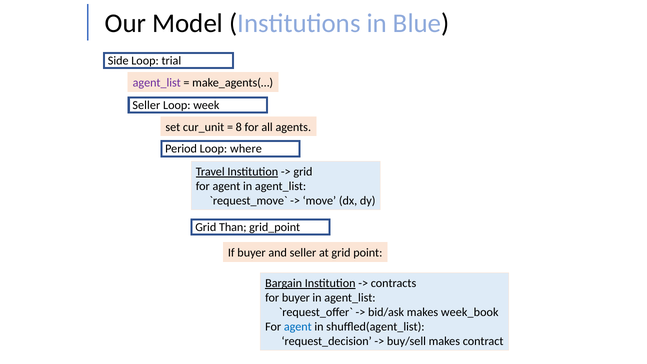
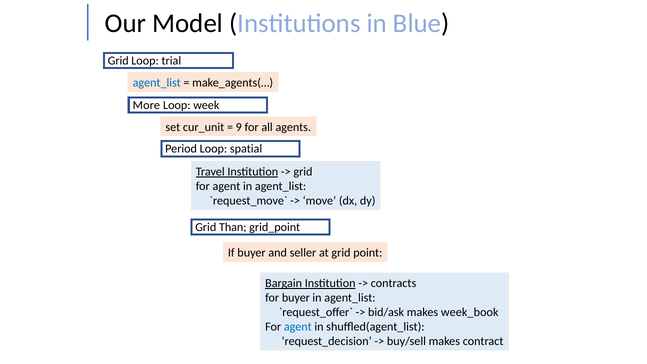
Side at (118, 61): Side -> Grid
agent_list at (157, 83) colour: purple -> blue
Seller at (146, 105): Seller -> More
8: 8 -> 9
where: where -> spatial
